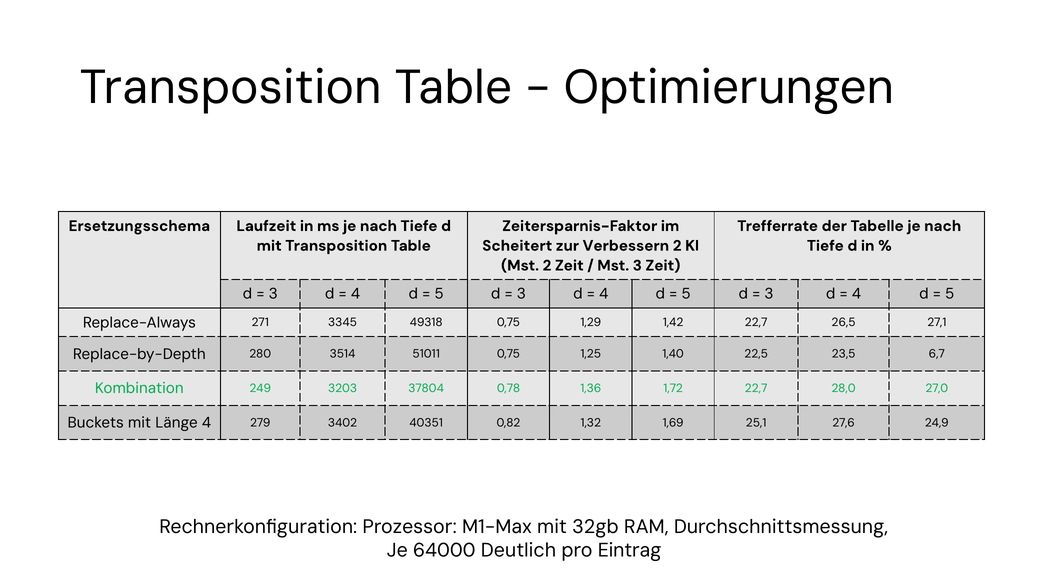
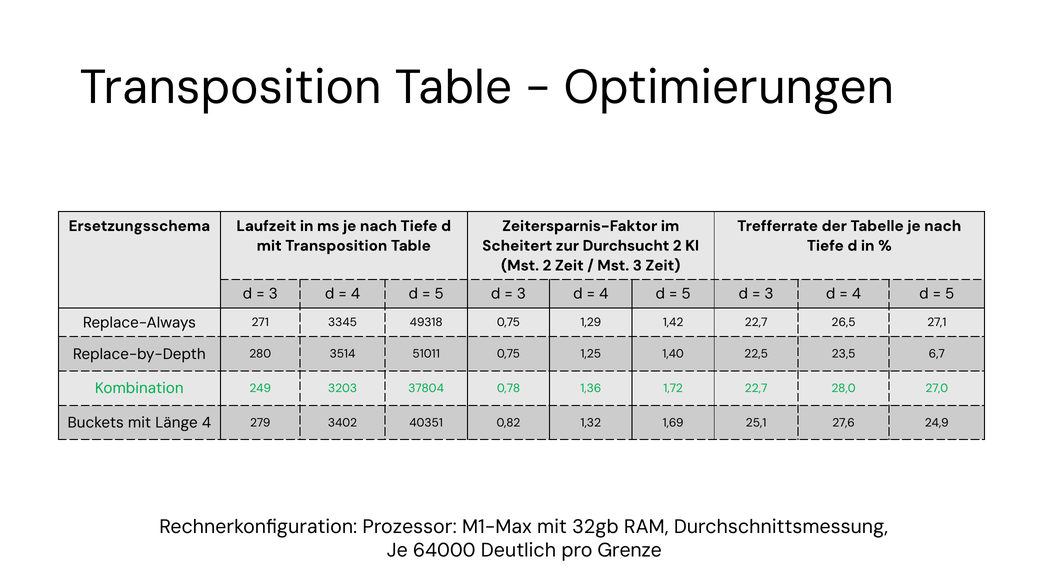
Verbessern: Verbessern -> Durchsucht
Eintrag: Eintrag -> Grenze
